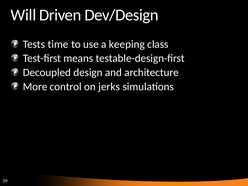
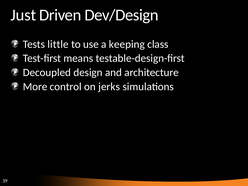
Will: Will -> Just
time: time -> little
